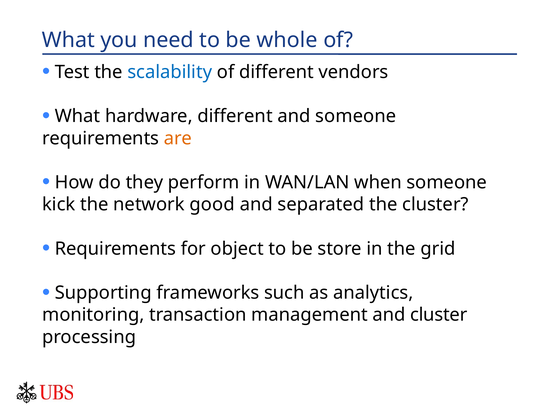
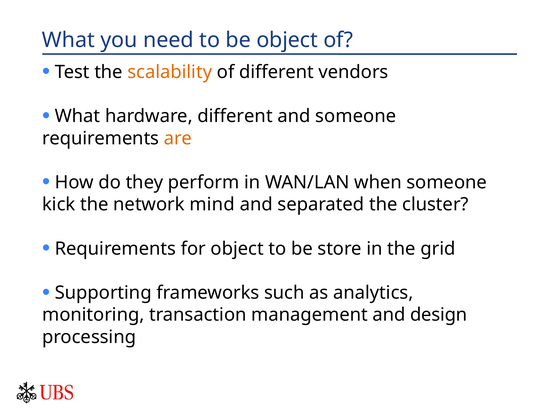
be whole: whole -> object
scalability colour: blue -> orange
good: good -> mind
and cluster: cluster -> design
